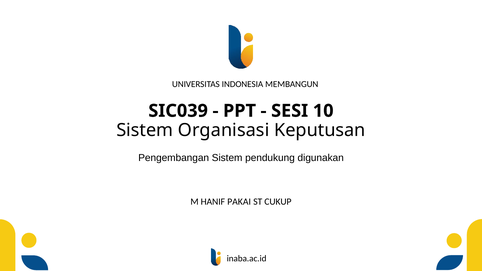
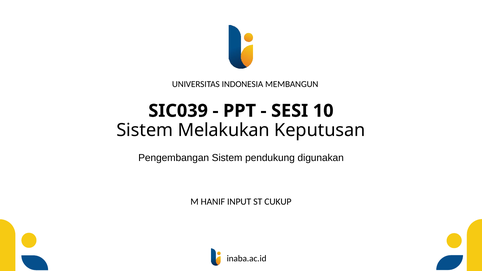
Organisasi: Organisasi -> Melakukan
PAKAI: PAKAI -> INPUT
